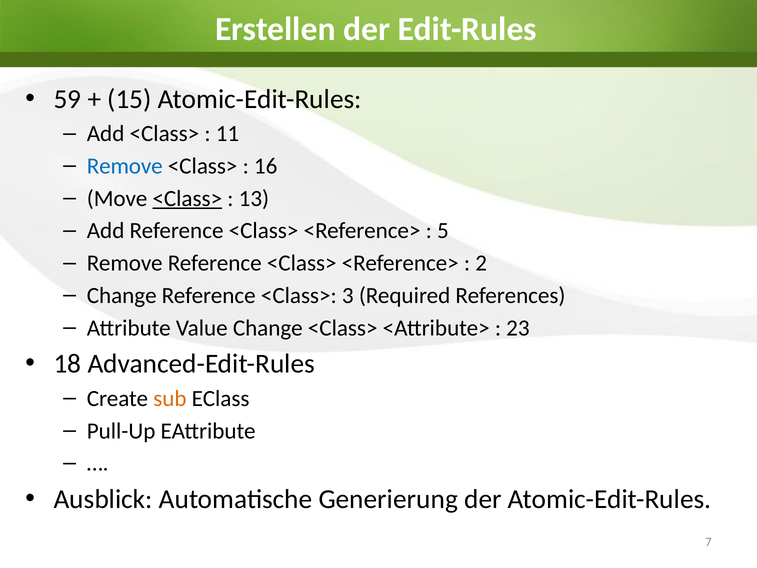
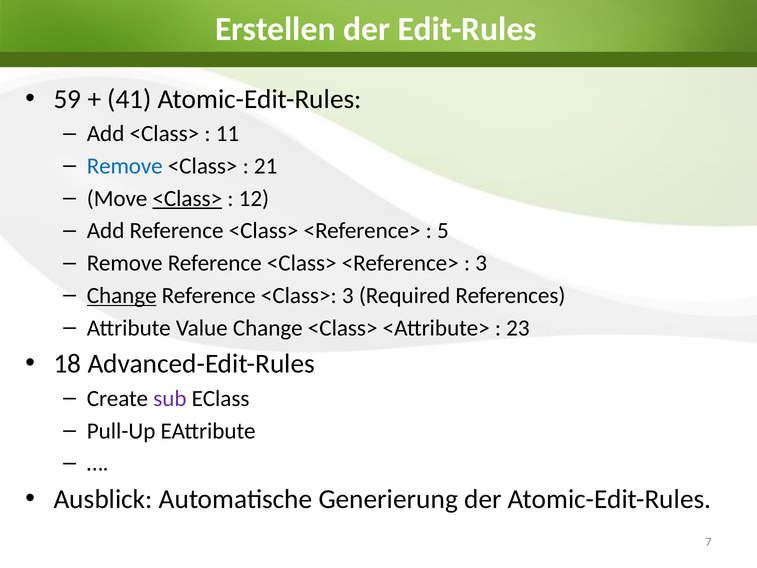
15: 15 -> 41
16: 16 -> 21
13: 13 -> 12
2 at (481, 263): 2 -> 3
Change at (122, 295) underline: none -> present
sub colour: orange -> purple
